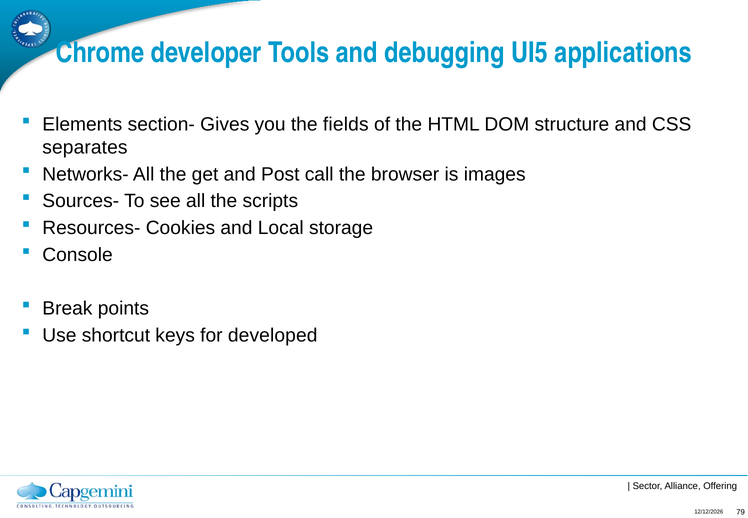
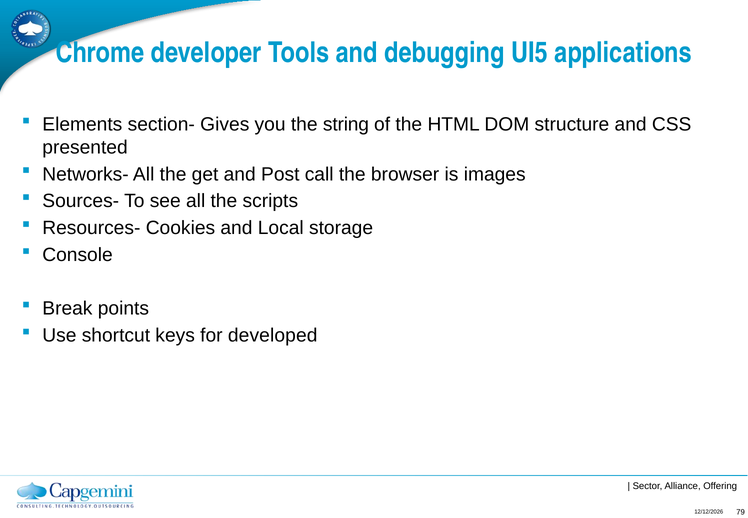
fields: fields -> string
separates: separates -> presented
